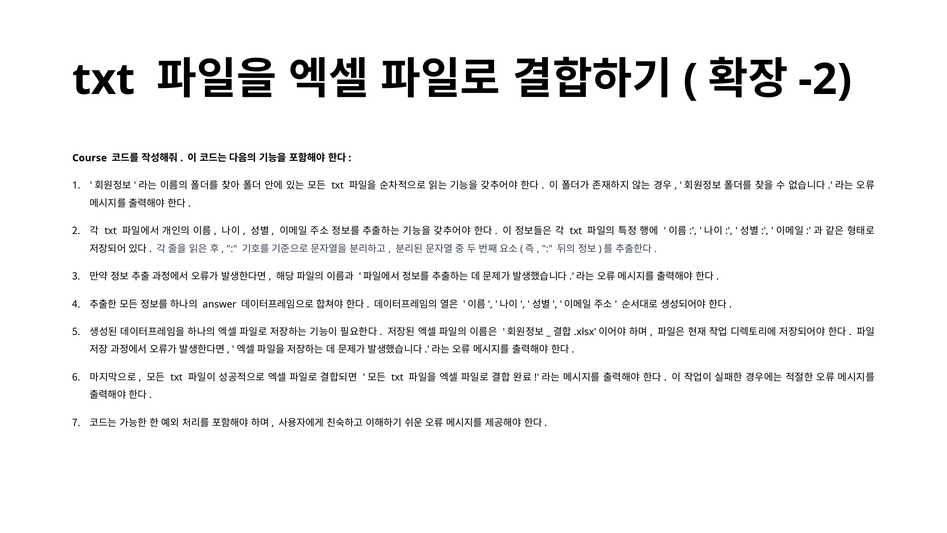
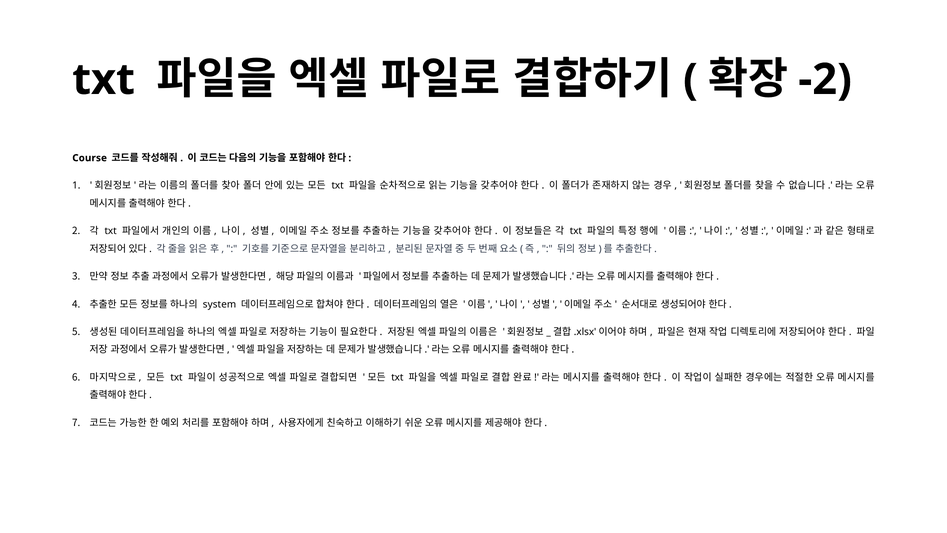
answer: answer -> system
